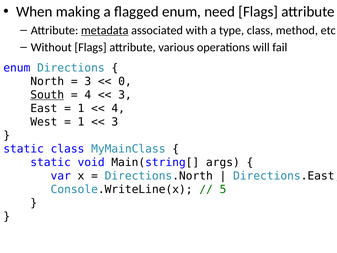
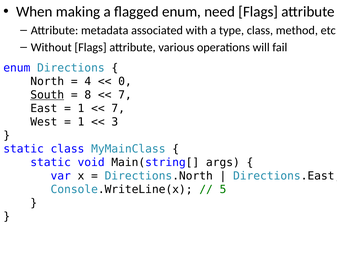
metadata underline: present -> none
3 at (88, 81): 3 -> 4
4 at (88, 95): 4 -> 8
3 at (125, 95): 3 -> 7
4 at (118, 108): 4 -> 7
